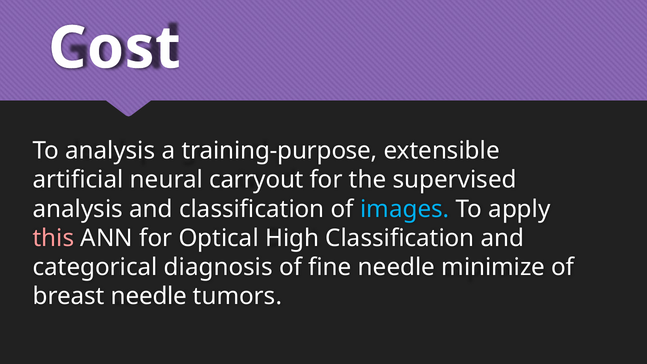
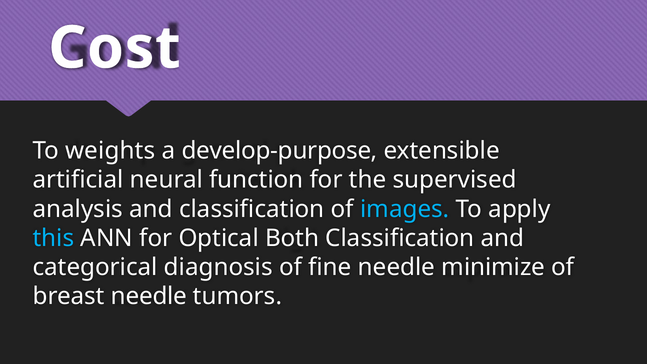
To analysis: analysis -> weights
training-purpose: training-purpose -> develop-purpose
carryout: carryout -> function
this colour: pink -> light blue
High: High -> Both
